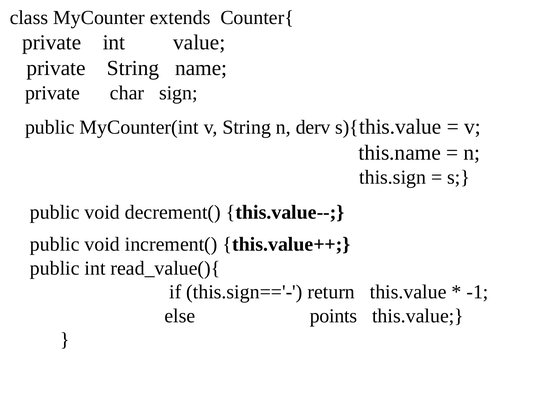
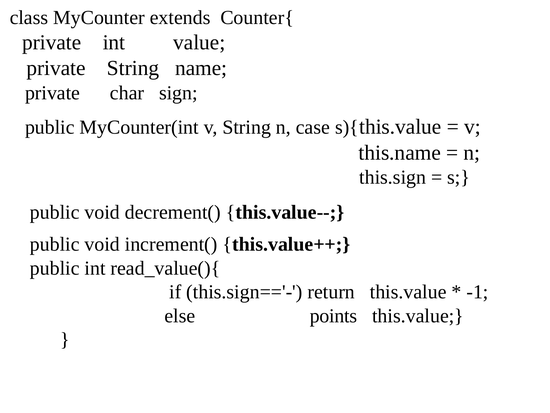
derv: derv -> case
